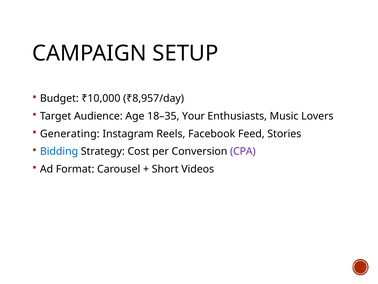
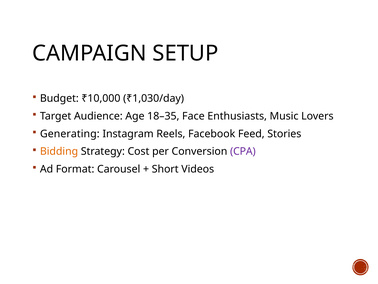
₹8,957/day: ₹8,957/day -> ₹1,030/day
Your: Your -> Face
Bidding colour: blue -> orange
